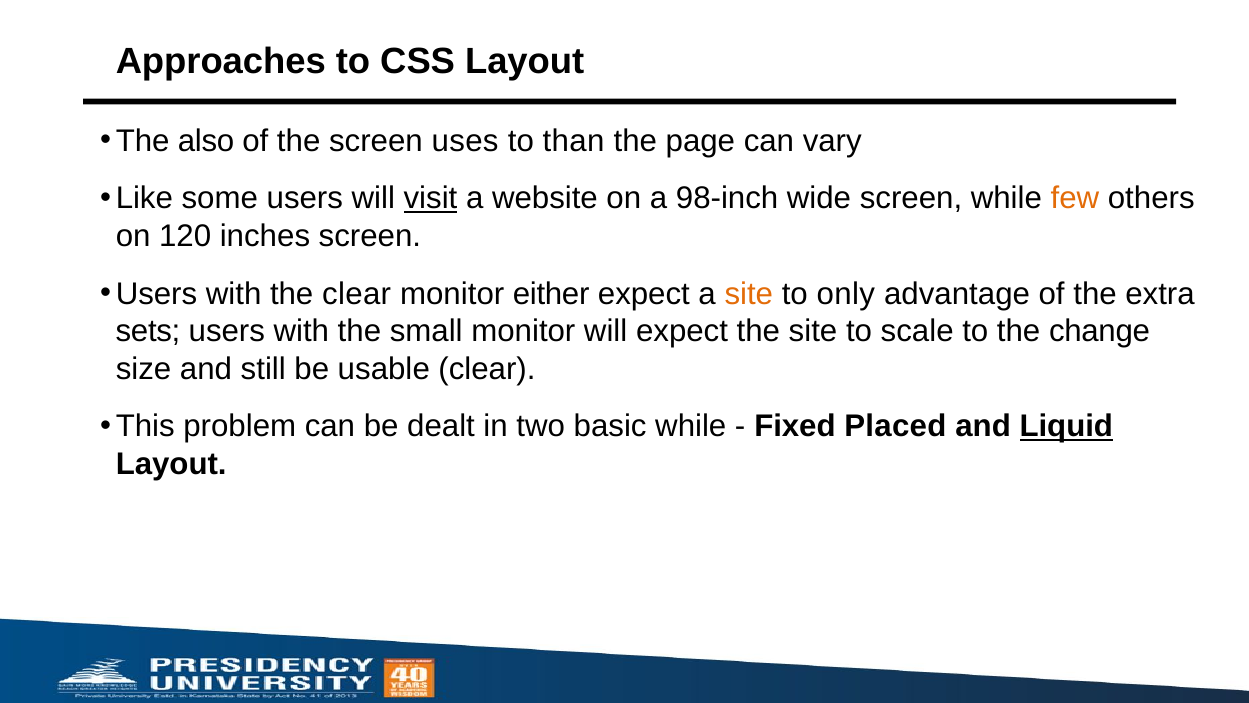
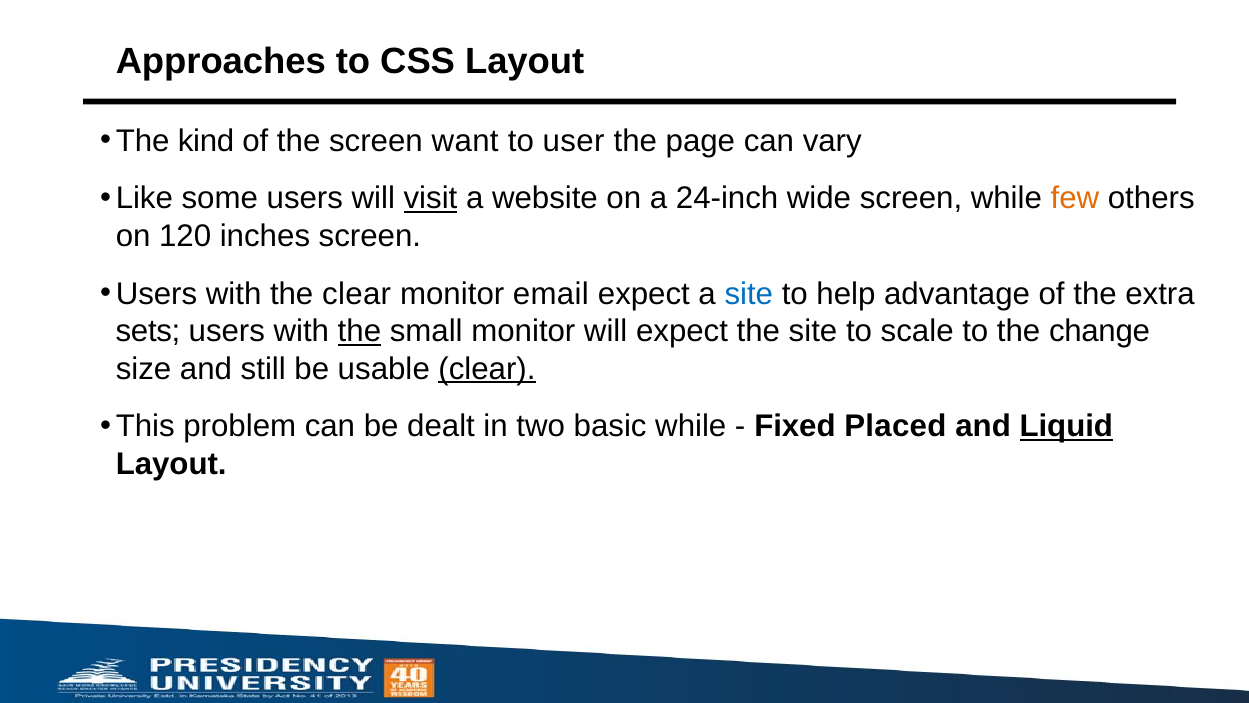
also: also -> kind
uses: uses -> want
than: than -> user
98-inch: 98-inch -> 24-inch
either: either -> email
site at (749, 294) colour: orange -> blue
only: only -> help
the at (359, 331) underline: none -> present
clear at (487, 369) underline: none -> present
